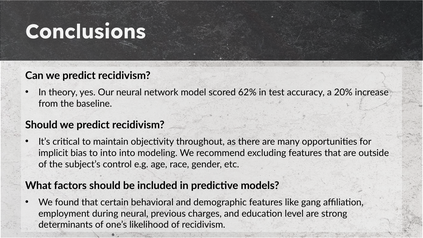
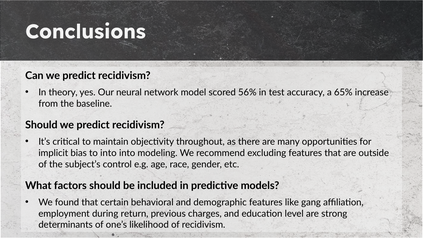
62%: 62% -> 56%
20%: 20% -> 65%
during neural: neural -> return
